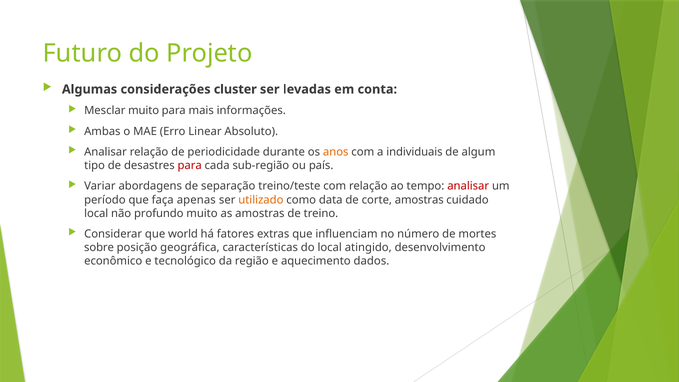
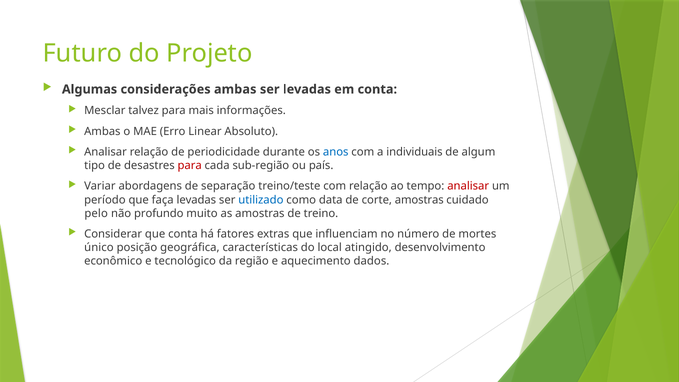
considerações cluster: cluster -> ambas
Mesclar muito: muito -> talvez
anos colour: orange -> blue
faça apenas: apenas -> levadas
utilizado colour: orange -> blue
local at (96, 213): local -> pelo
que world: world -> conta
sobre: sobre -> único
